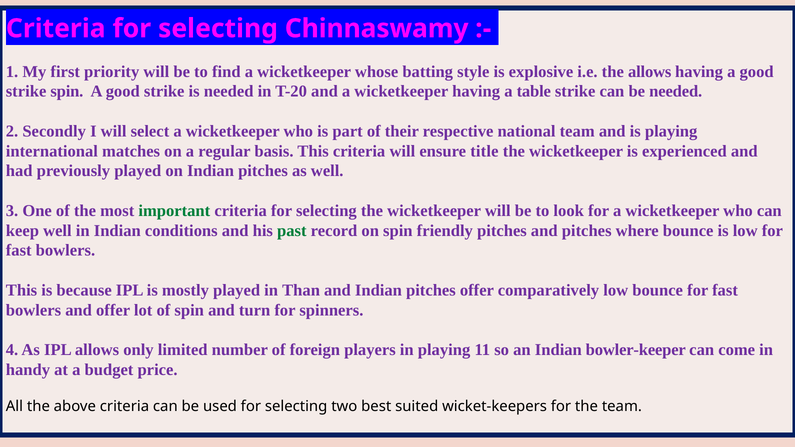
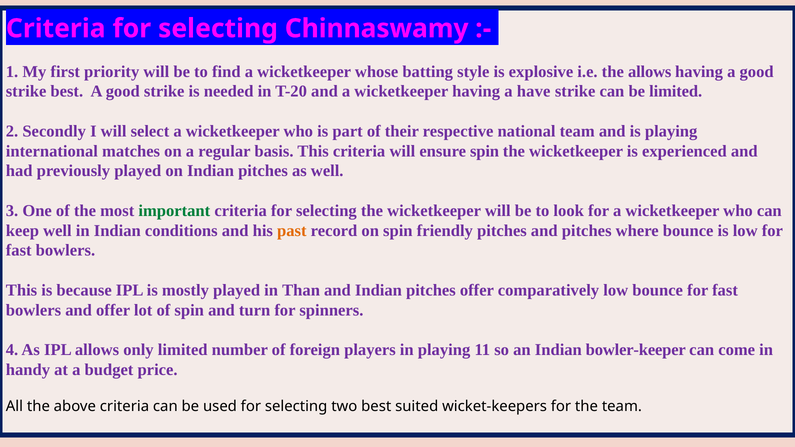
strike spin: spin -> best
table: table -> have
be needed: needed -> limited
ensure title: title -> spin
past colour: green -> orange
